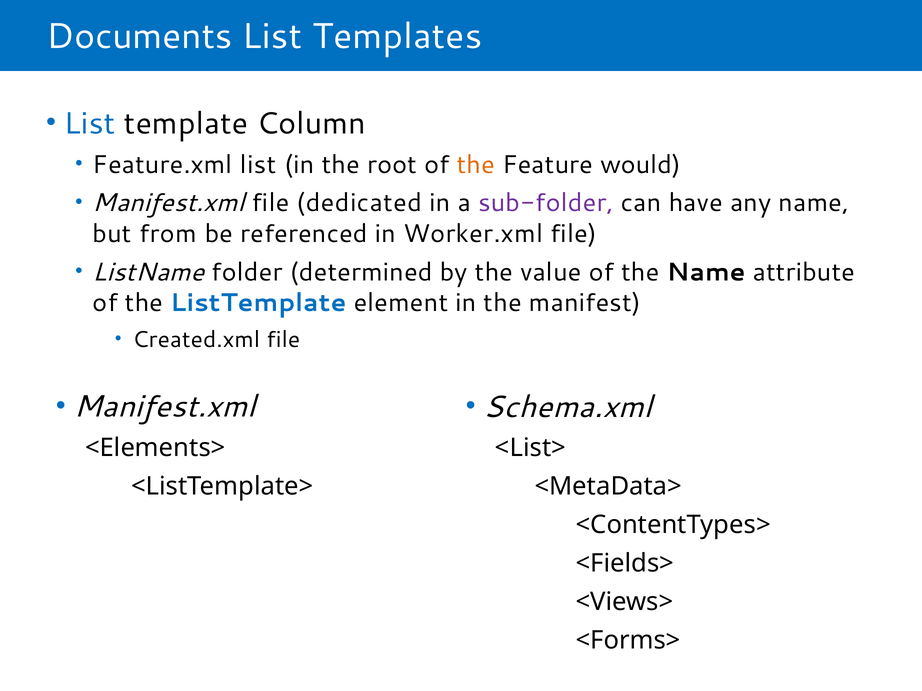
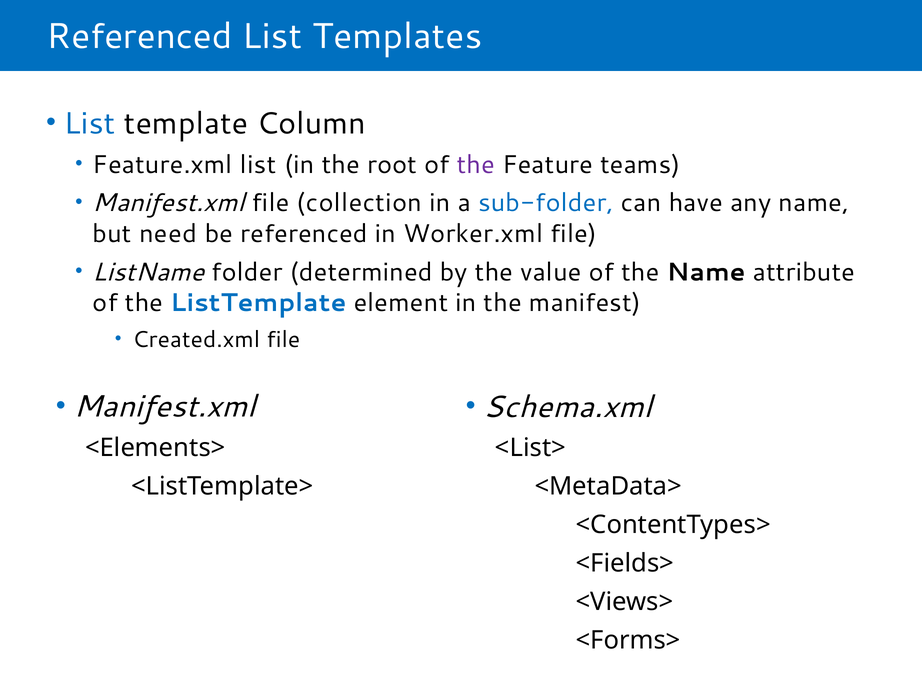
Documents at (139, 36): Documents -> Referenced
the at (476, 165) colour: orange -> purple
would: would -> teams
dedicated: dedicated -> collection
sub-folder colour: purple -> blue
from: from -> need
